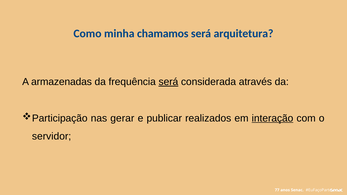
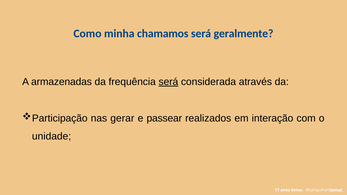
arquitetura: arquitetura -> geralmente
publicar: publicar -> passear
interação underline: present -> none
servidor: servidor -> unidade
